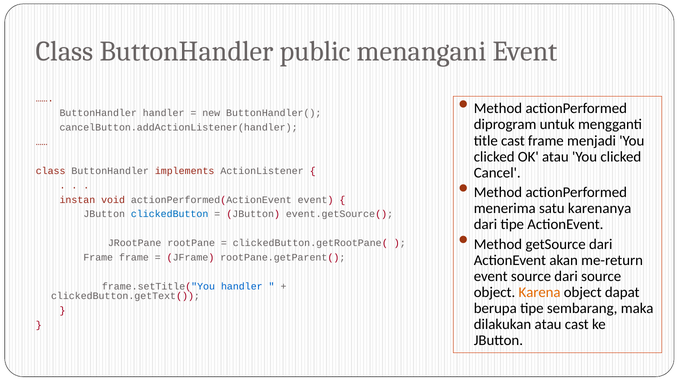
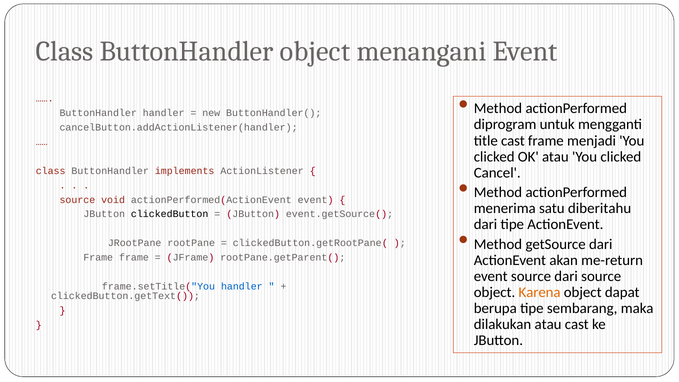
ButtonHandler public: public -> object
instan at (77, 200): instan -> source
karenanya: karenanya -> diberitahu
clickedButton colour: blue -> black
